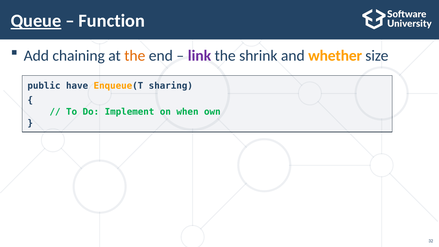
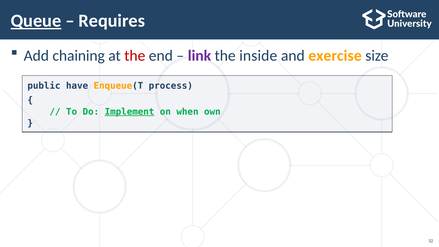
Function: Function -> Requires
the at (135, 56) colour: orange -> red
shrink: shrink -> inside
whether: whether -> exercise
sharing: sharing -> process
Implement underline: none -> present
